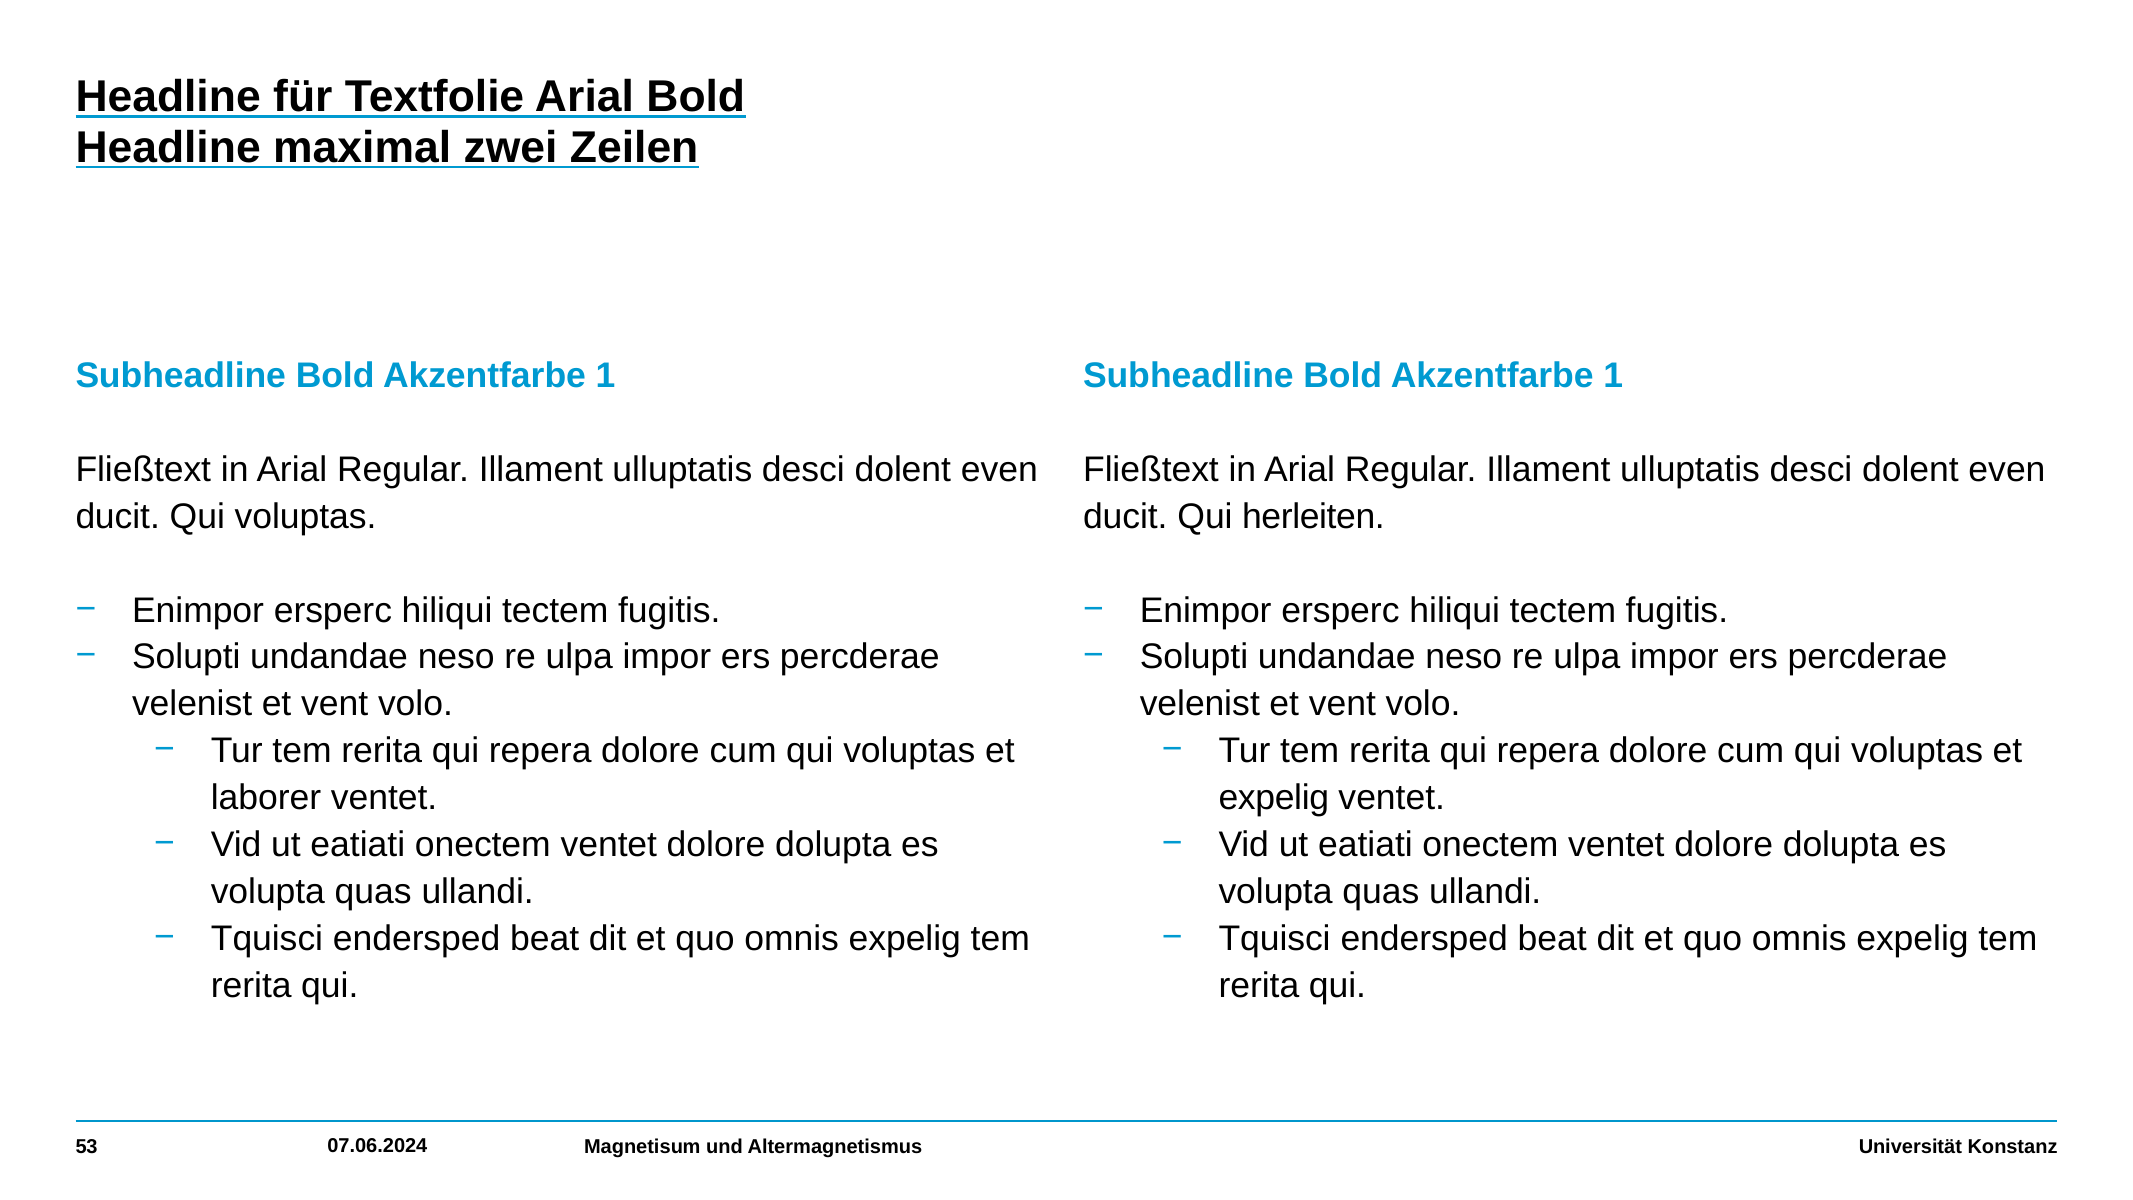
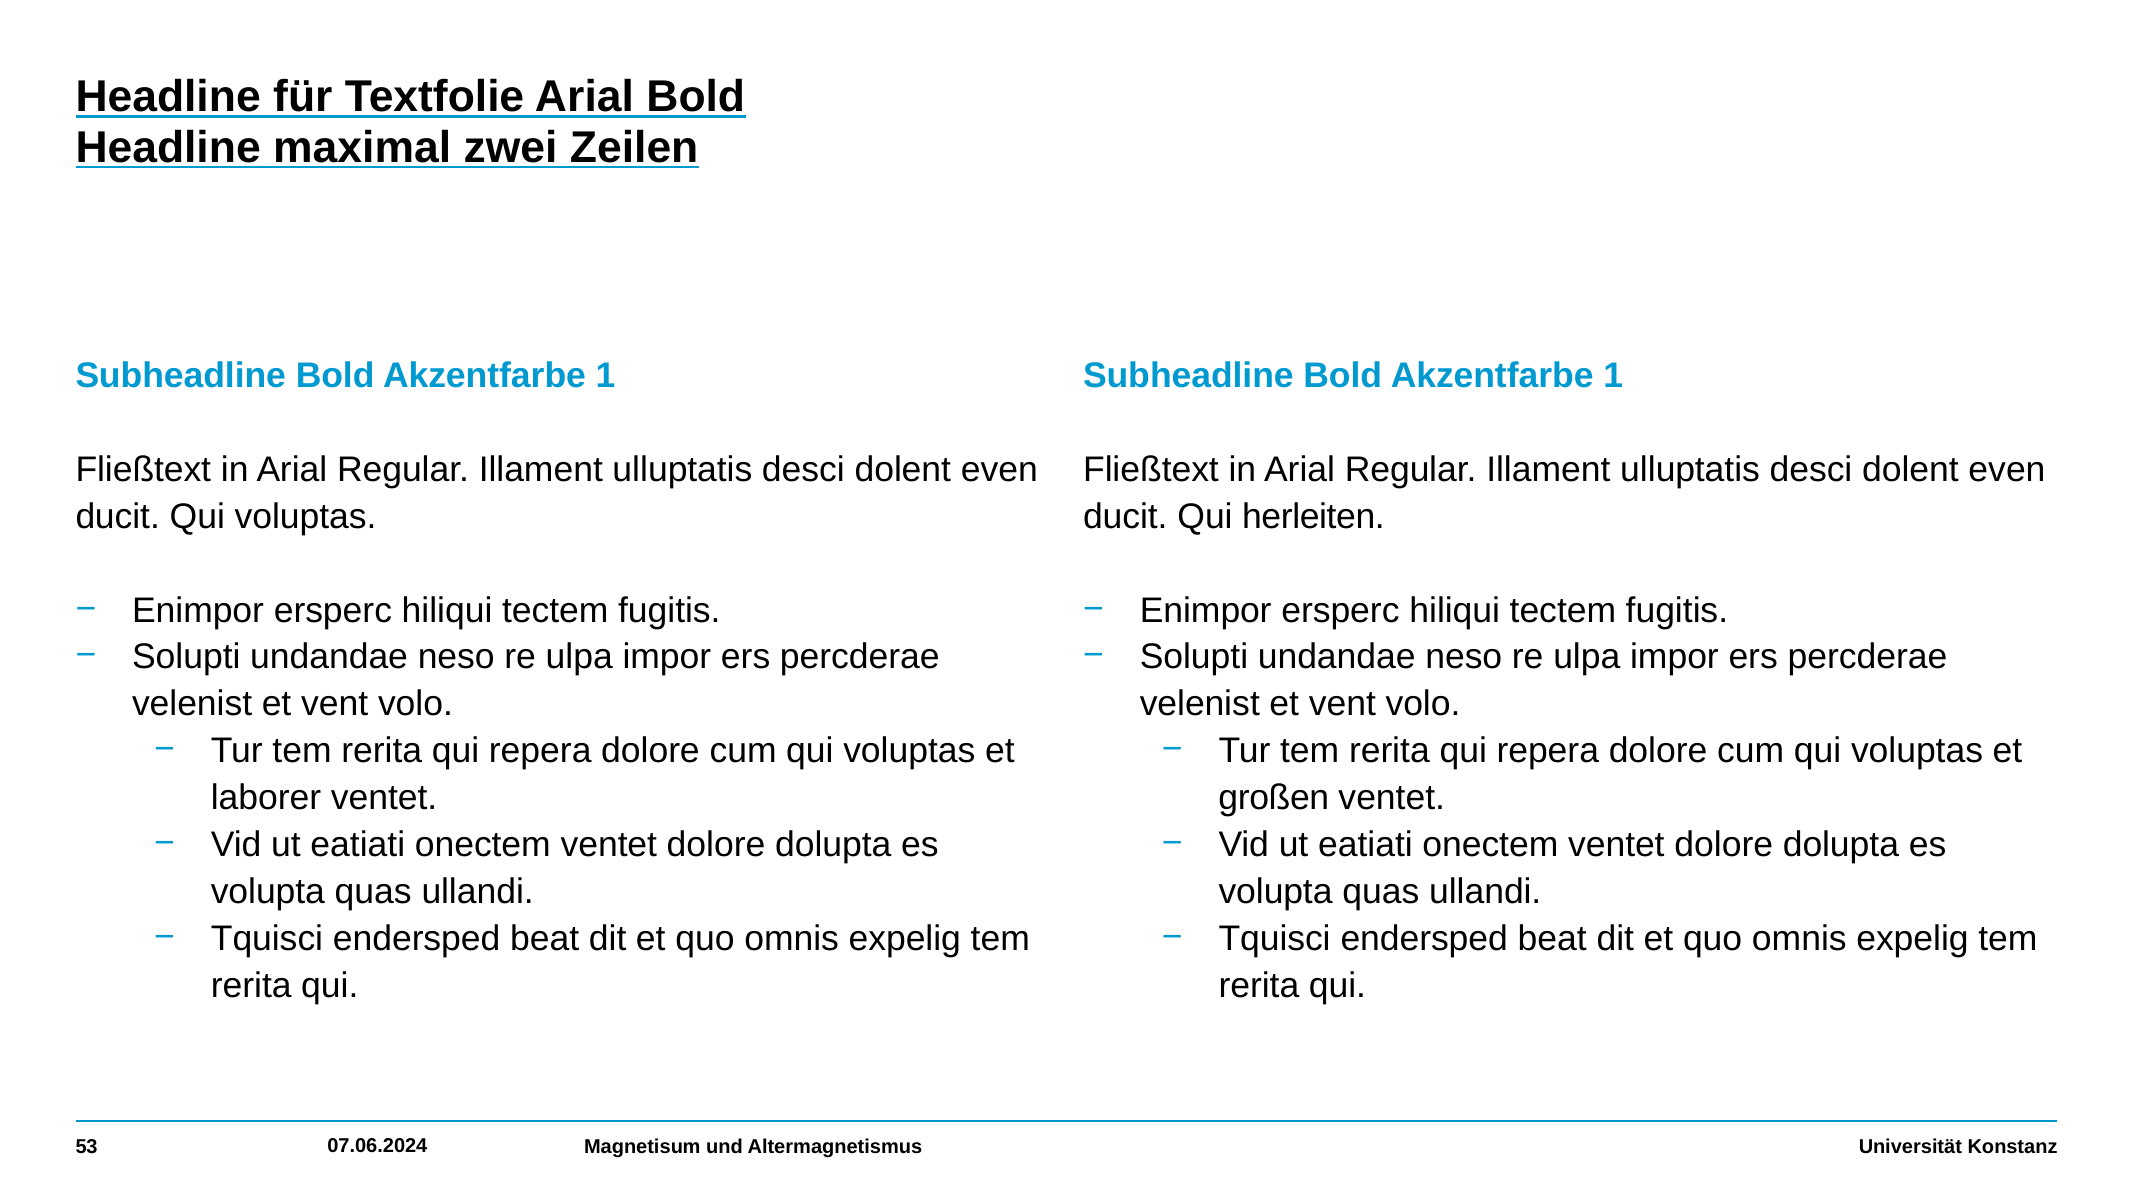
expelig at (1274, 798): expelig -> großen
